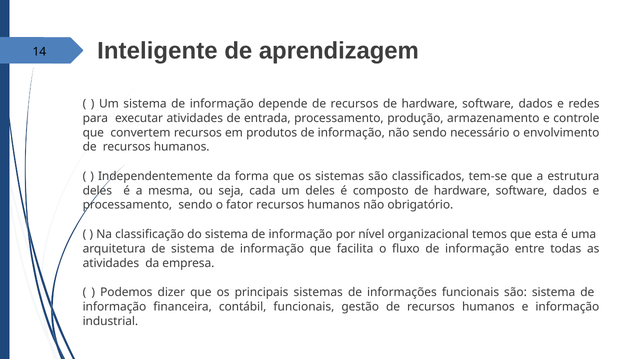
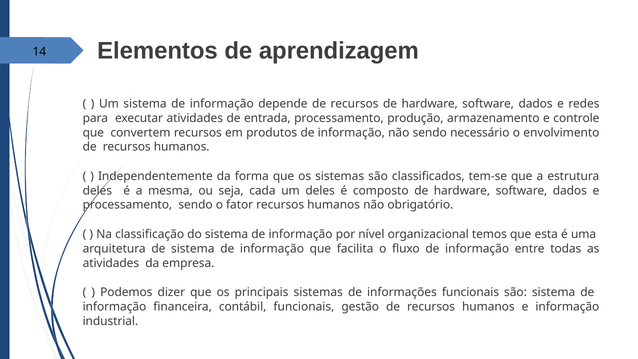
Inteligente: Inteligente -> Elementos
